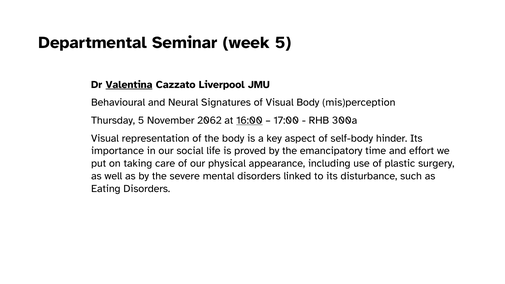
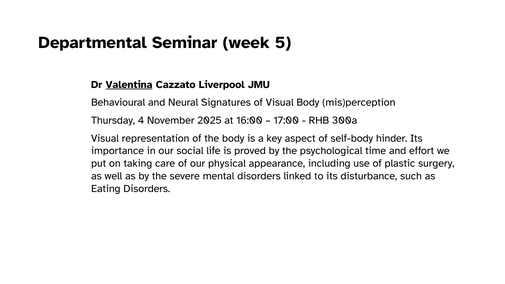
Thursday 5: 5 -> 4
2062: 2062 -> 2025
16:00 underline: present -> none
emancipatory: emancipatory -> psychological
